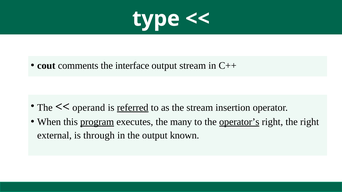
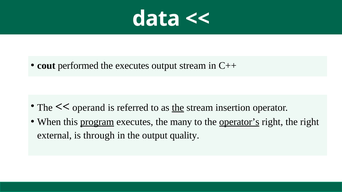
type: type -> data
comments: comments -> performed
the interface: interface -> executes
referred underline: present -> none
the at (178, 108) underline: none -> present
known: known -> quality
